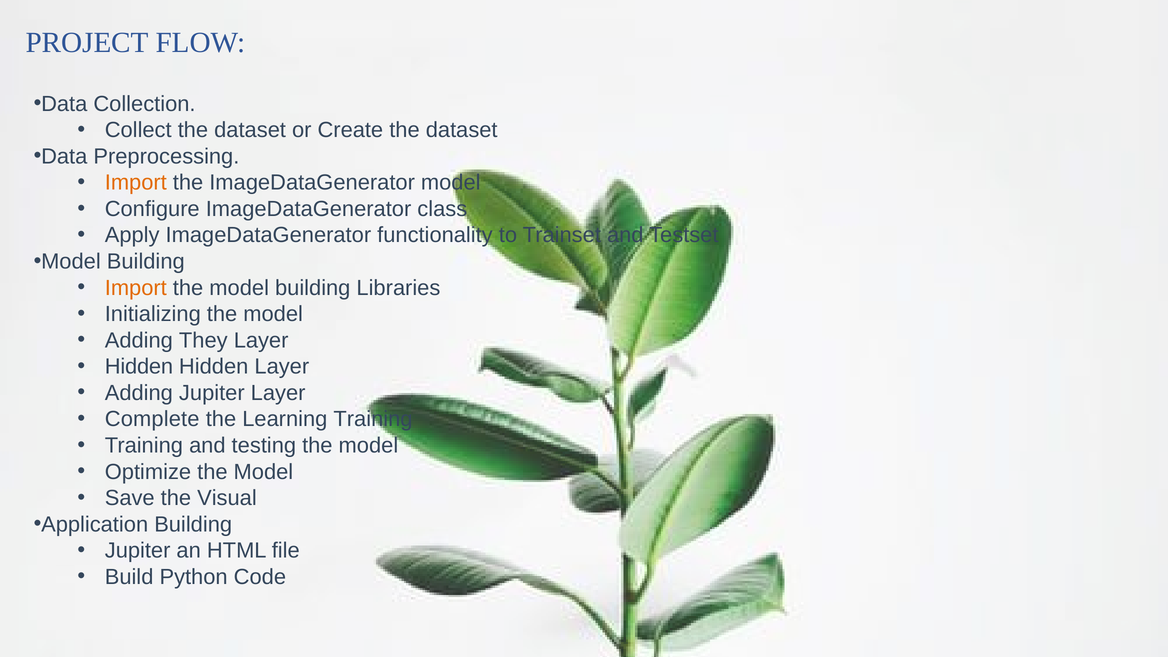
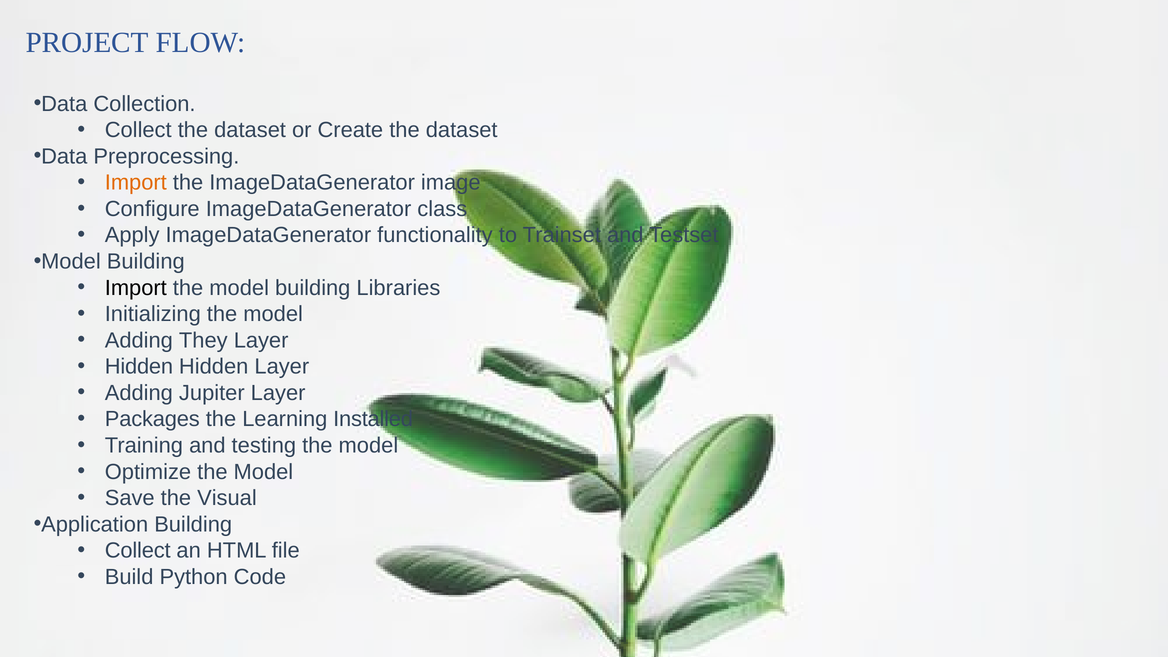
ImageDataGenerator model: model -> image
Import at (136, 288) colour: orange -> black
Complete: Complete -> Packages
Learning Training: Training -> Installed
Jupiter at (138, 551): Jupiter -> Collect
